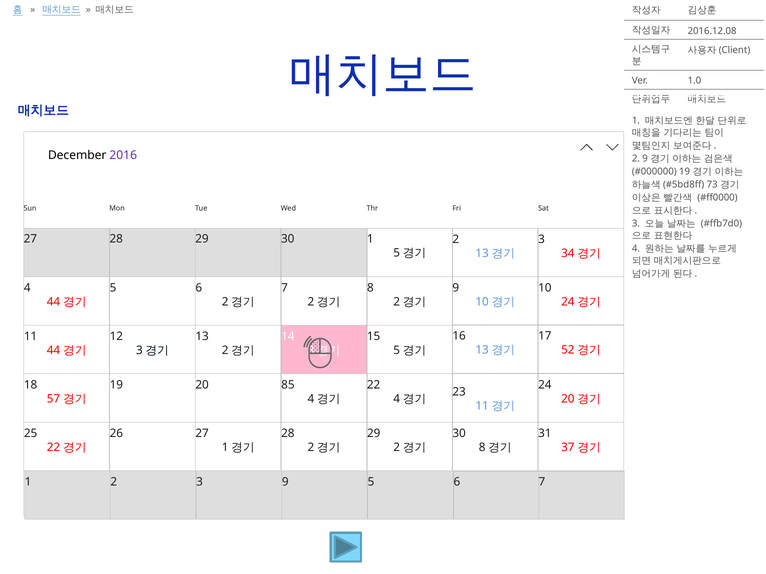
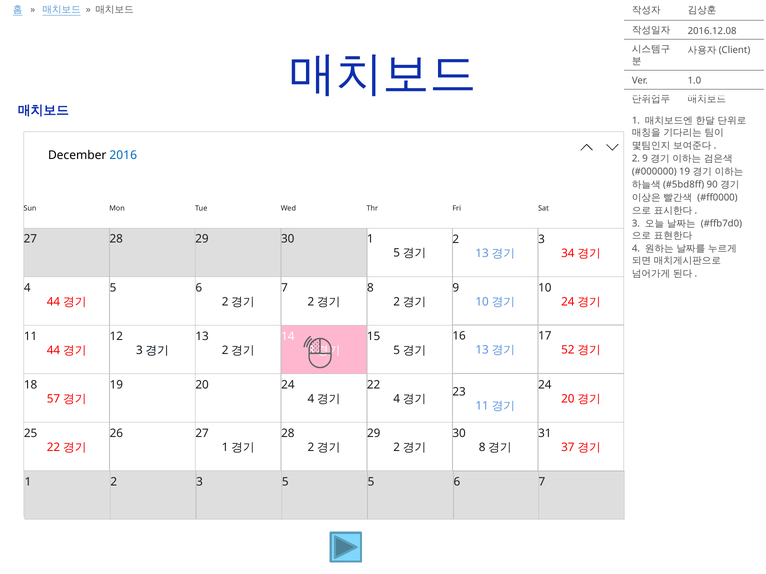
2016 colour: purple -> blue
73: 73 -> 90
20 85: 85 -> 24
3 9: 9 -> 5
